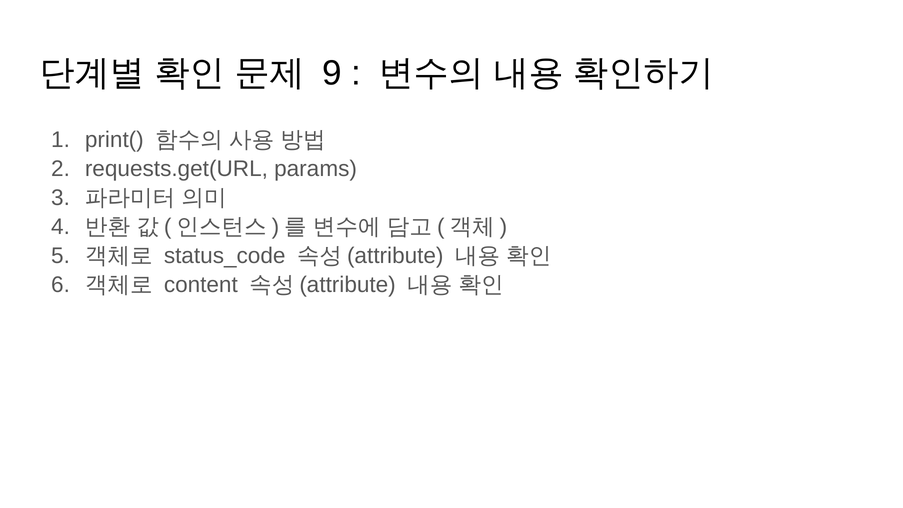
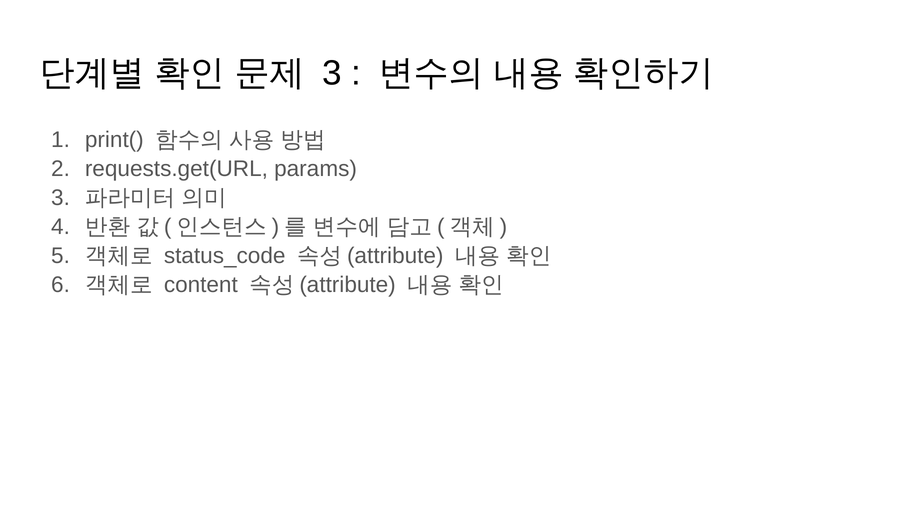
9 at (332, 73): 9 -> 3
